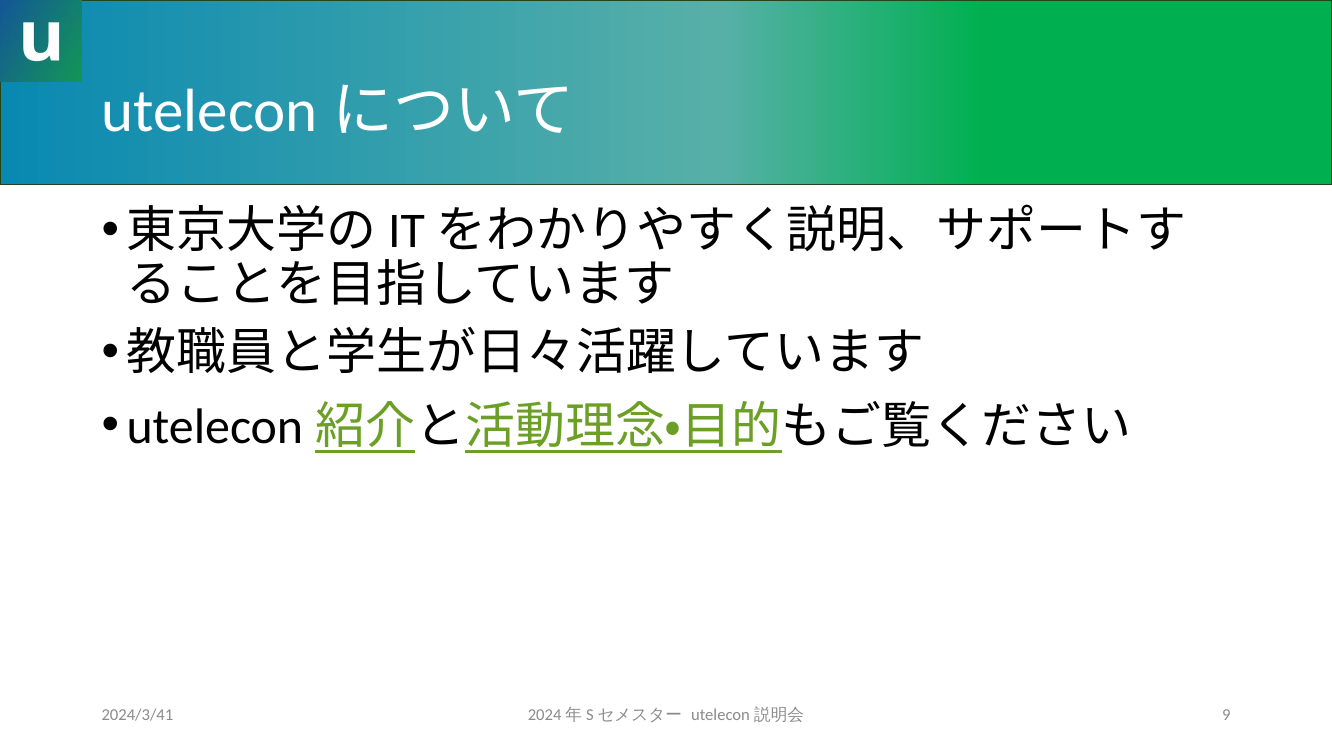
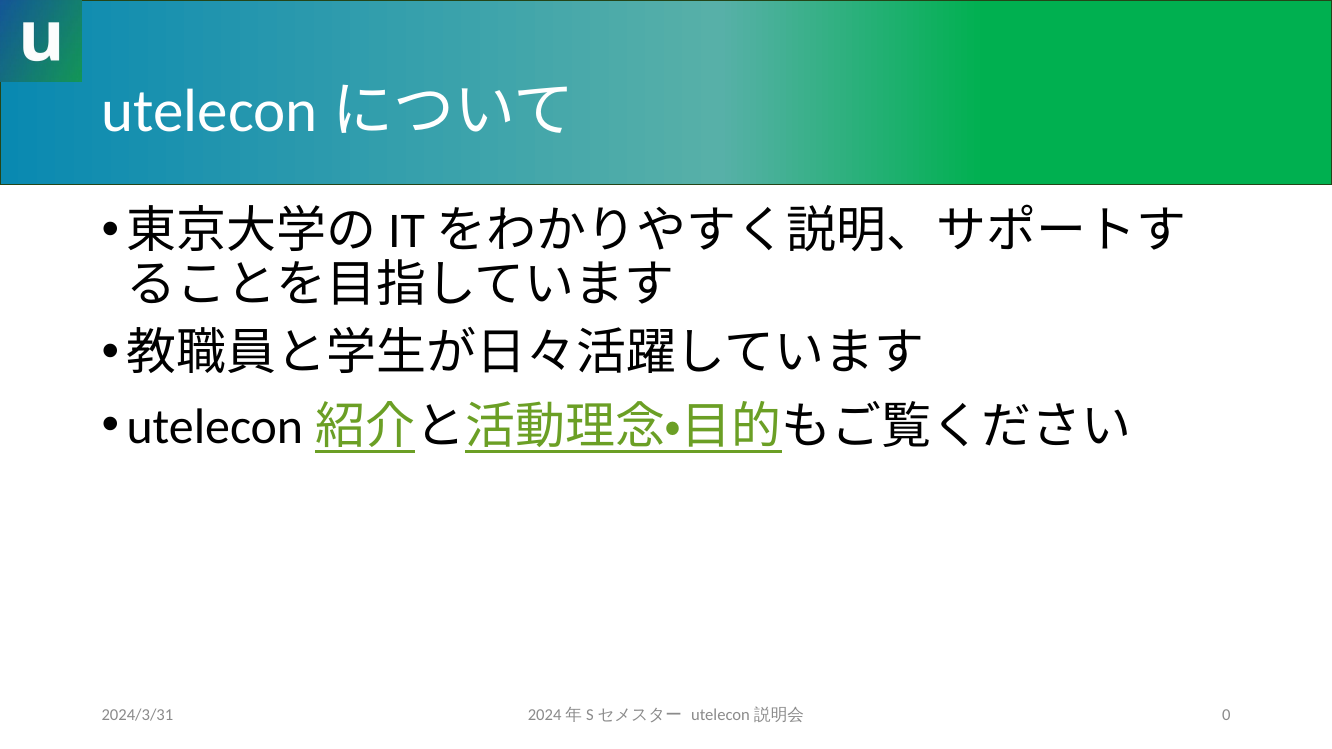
2024/3/41: 2024/3/41 -> 2024/3/31
9: 9 -> 0
